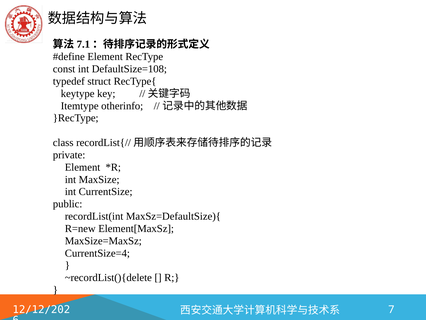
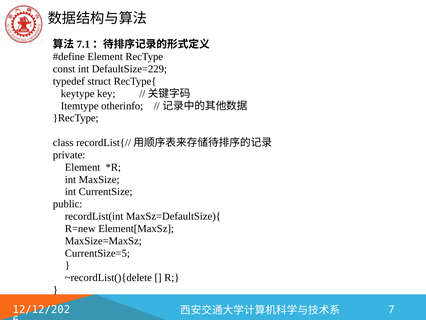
DefaultSize=108: DefaultSize=108 -> DefaultSize=229
CurrentSize=4: CurrentSize=4 -> CurrentSize=5
